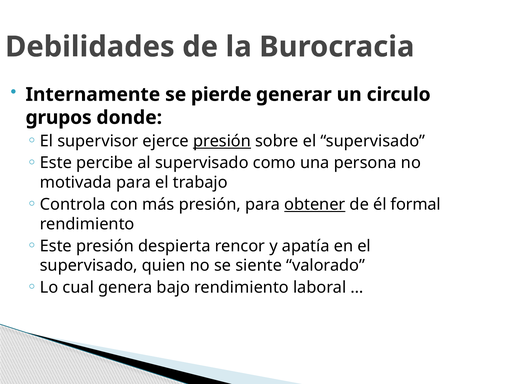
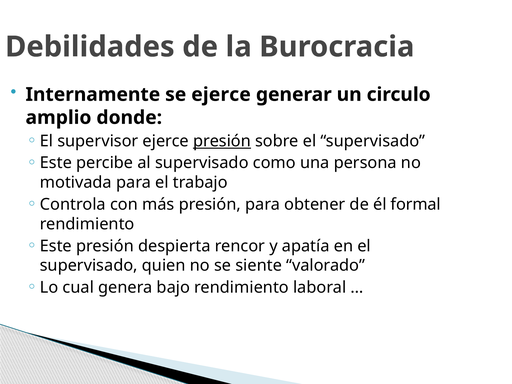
se pierde: pierde -> ejerce
grupos: grupos -> amplio
obtener underline: present -> none
